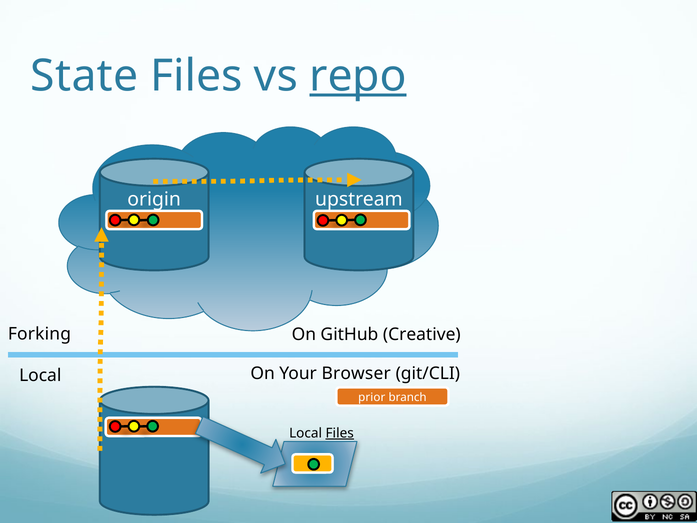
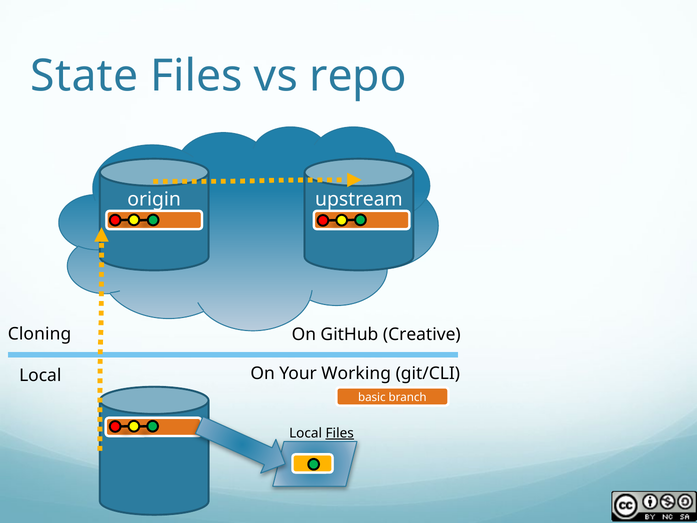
repo underline: present -> none
Forking: Forking -> Cloning
Browser: Browser -> Working
prior: prior -> basic
